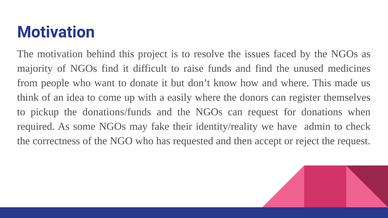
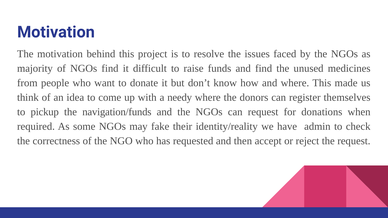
easily: easily -> needy
donations/funds: donations/funds -> navigation/funds
